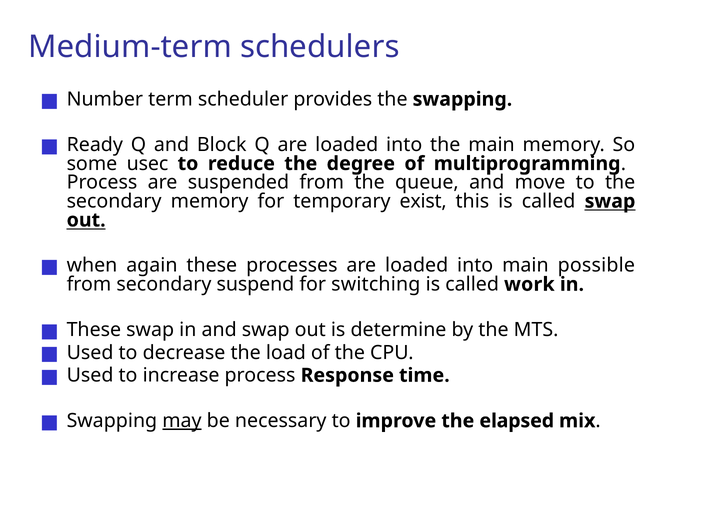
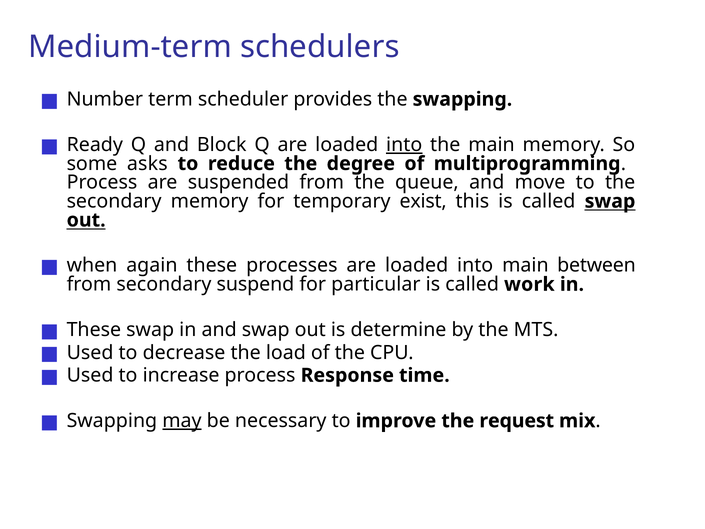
into at (404, 145) underline: none -> present
usec: usec -> asks
possible: possible -> between
switching: switching -> particular
elapsed: elapsed -> request
